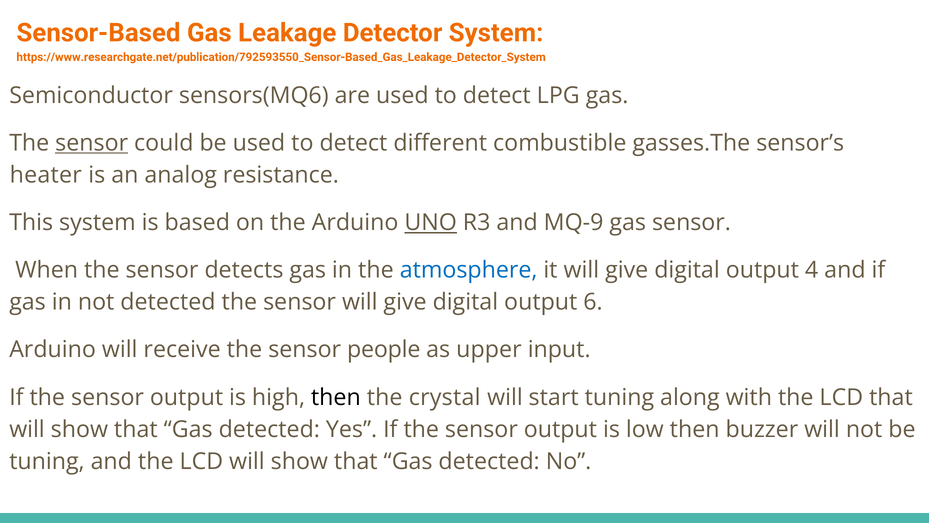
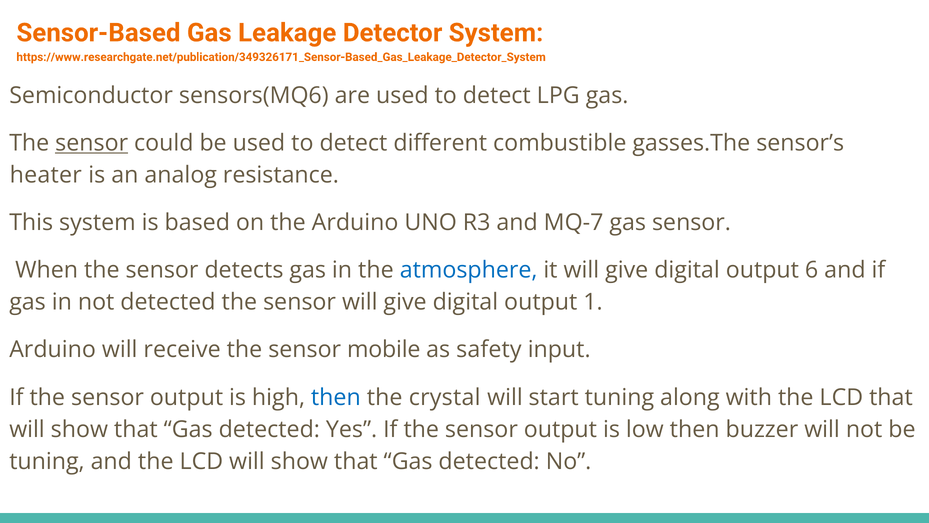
https://www.researchgate.net/publication/792593550_Sensor-Based_Gas_Leakage_Detector_System: https://www.researchgate.net/publication/792593550_Sensor-Based_Gas_Leakage_Detector_System -> https://www.researchgate.net/publication/349326171_Sensor-Based_Gas_Leakage_Detector_System
UNO underline: present -> none
MQ-9: MQ-9 -> MQ-7
4: 4 -> 6
6: 6 -> 1
people: people -> mobile
upper: upper -> safety
then at (336, 397) colour: black -> blue
